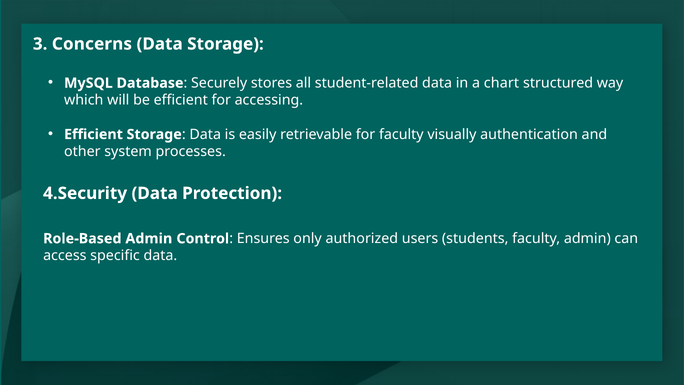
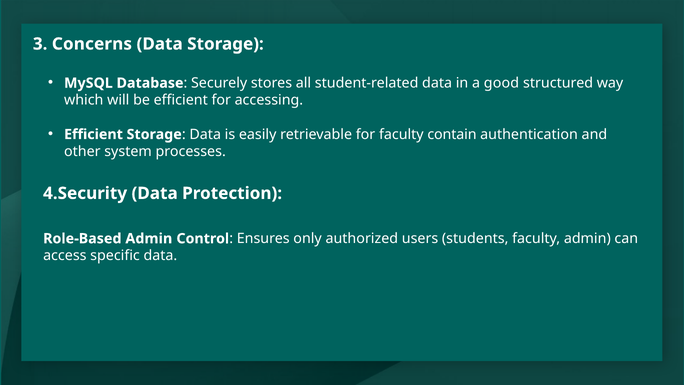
chart: chart -> good
visually: visually -> contain
